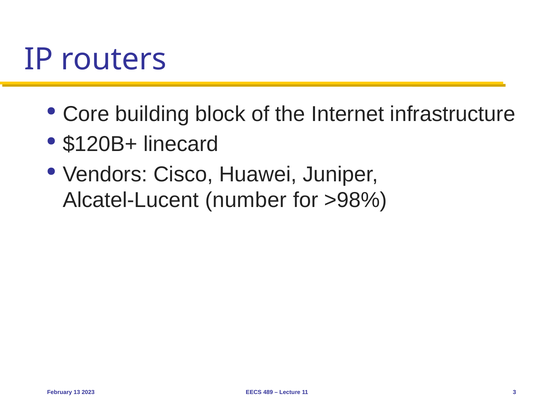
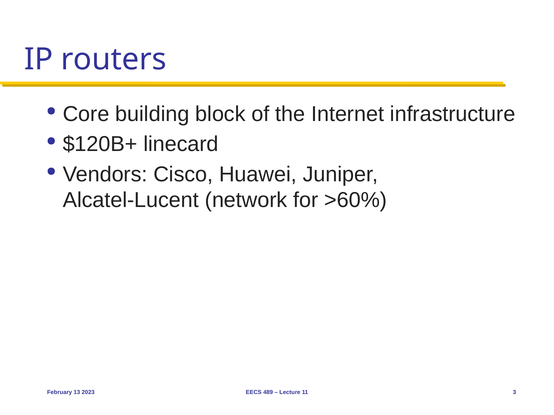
number: number -> network
>98%: >98% -> >60%
